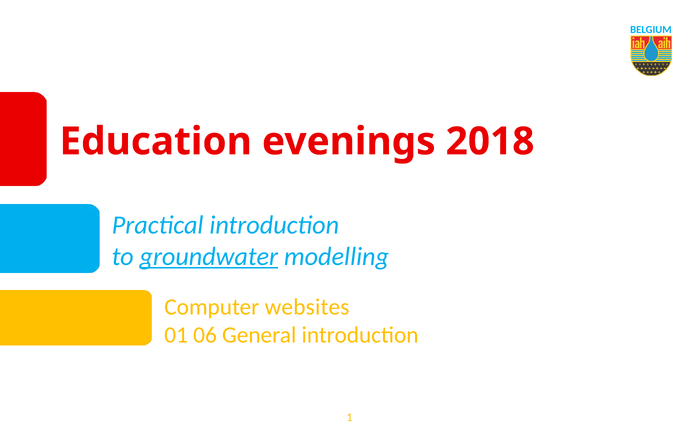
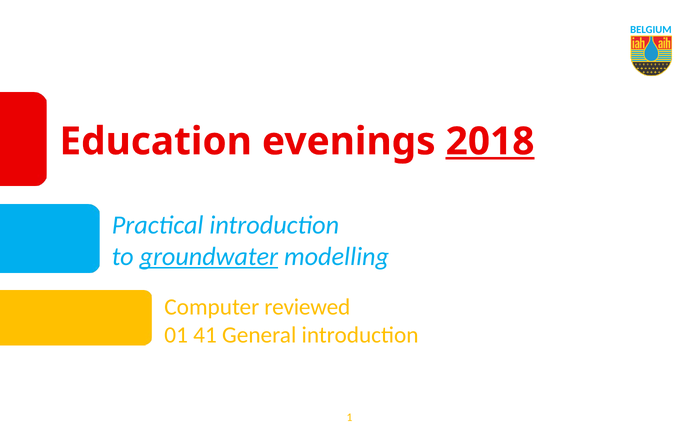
2018 underline: none -> present
websites: websites -> reviewed
06: 06 -> 41
